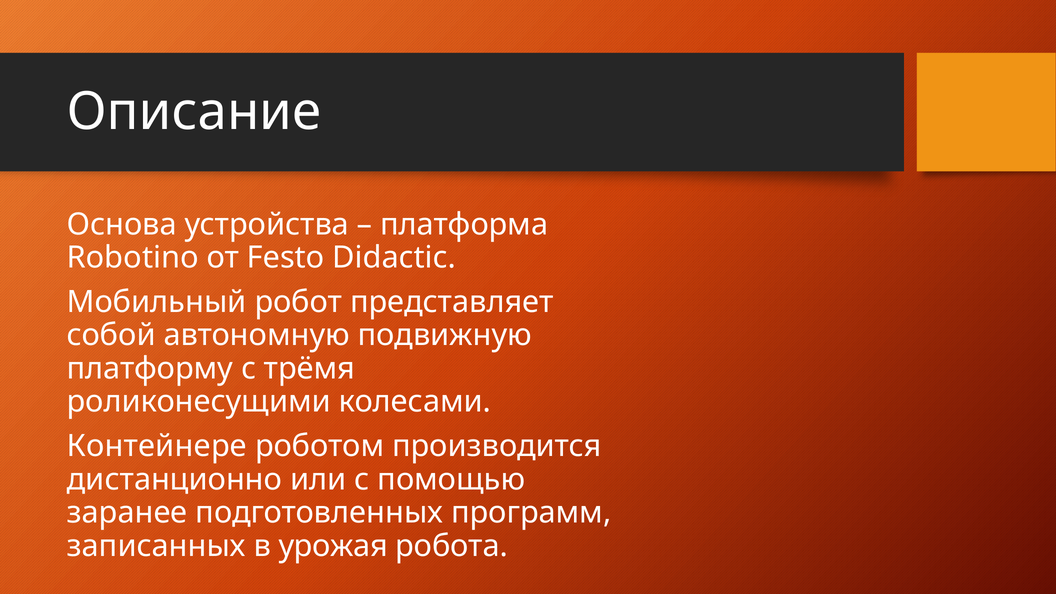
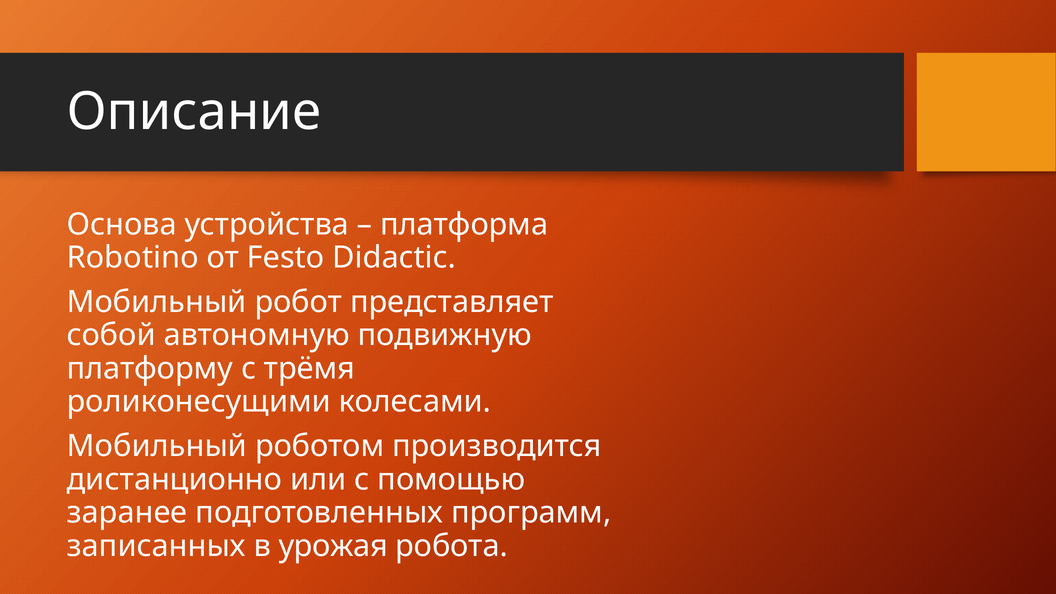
Контейнере at (157, 446): Контейнере -> Мобильный
